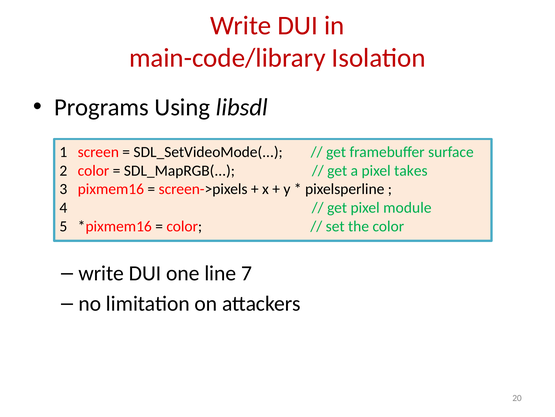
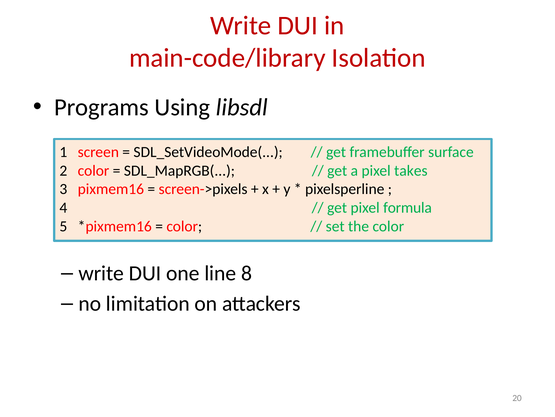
module: module -> formula
7: 7 -> 8
